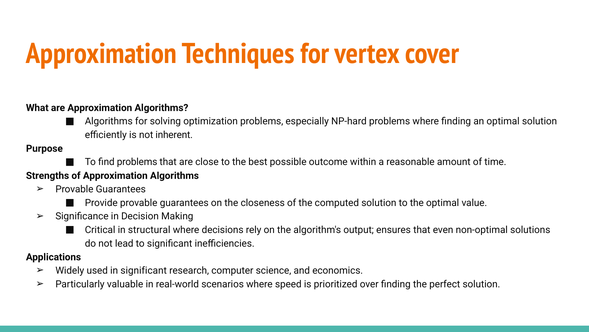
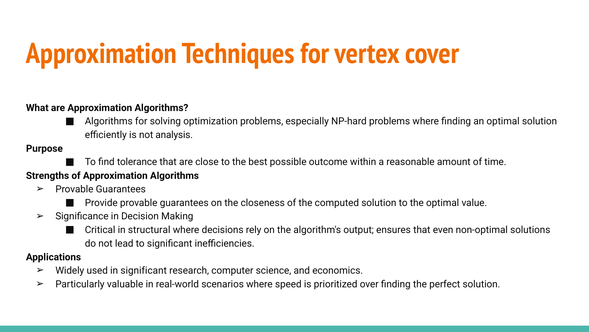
inherent: inherent -> analysis
find problems: problems -> tolerance
